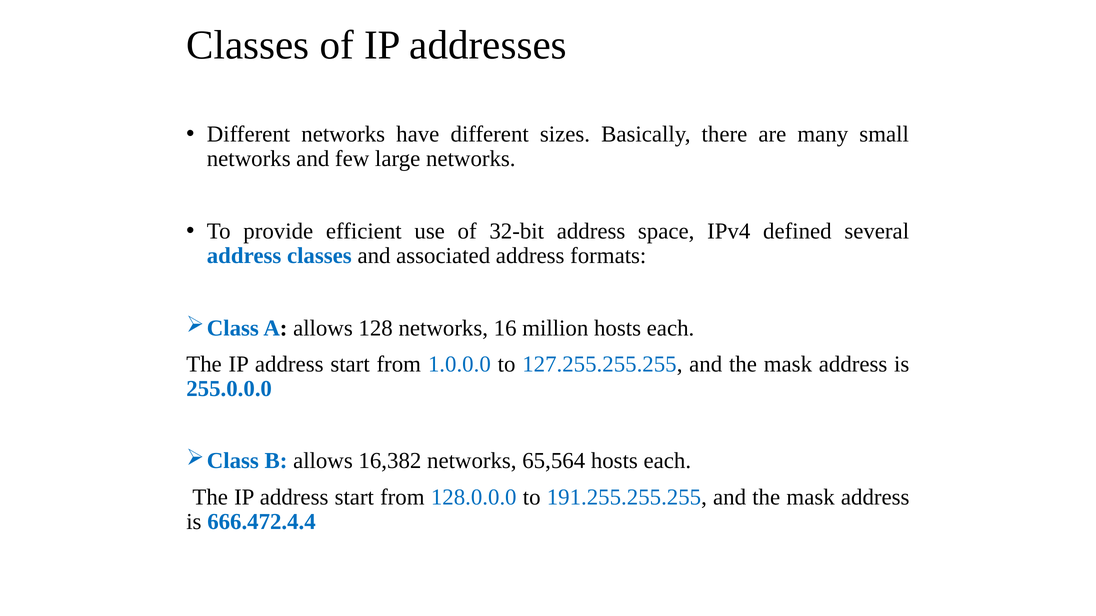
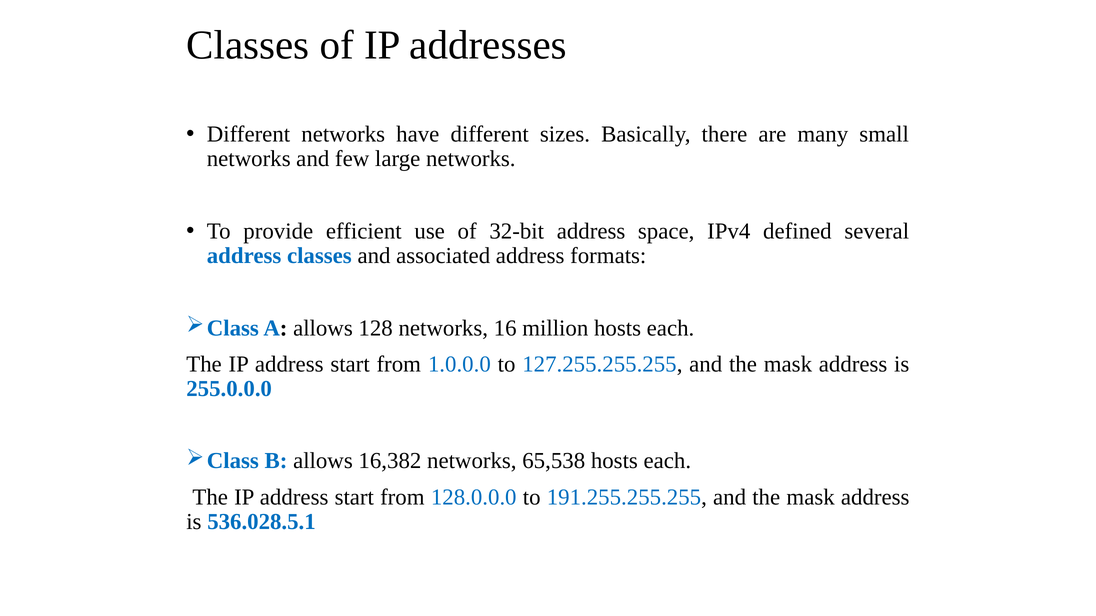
65,564: 65,564 -> 65,538
666.472.4.4: 666.472.4.4 -> 536.028.5.1
